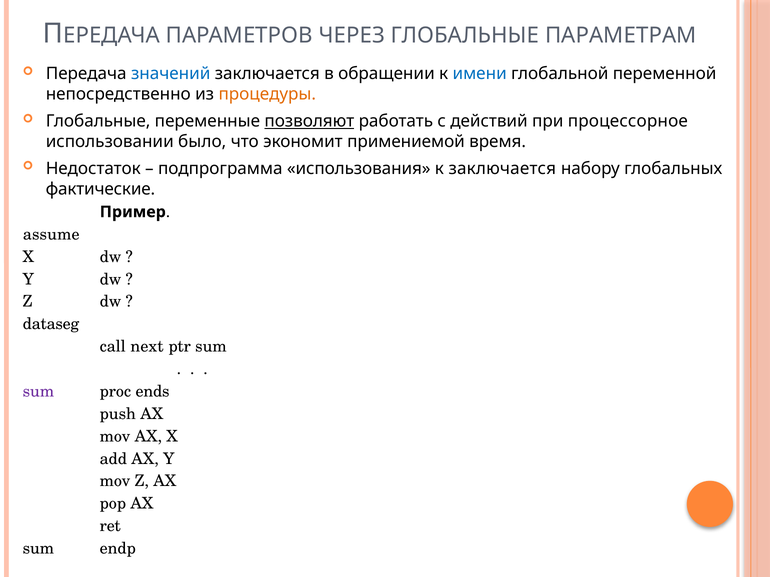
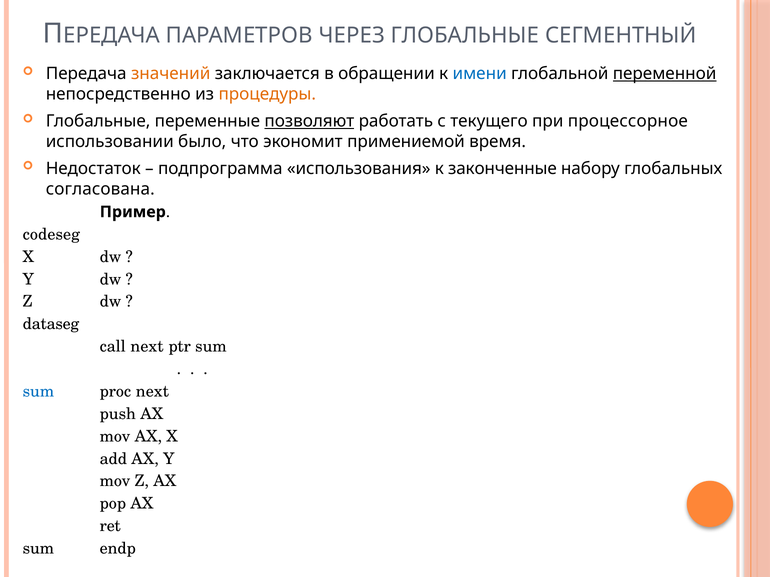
ПАРАМЕТРАМ: ПАРАМЕТРАМ -> СЕГМЕНТНЫЙ
значений colour: blue -> orange
переменной underline: none -> present
действий: действий -> текущего
к заключается: заключается -> законченные
фактические: фактические -> согласована
assume: assume -> codeseg
sum at (38, 392) colour: purple -> blue
proc ends: ends -> next
